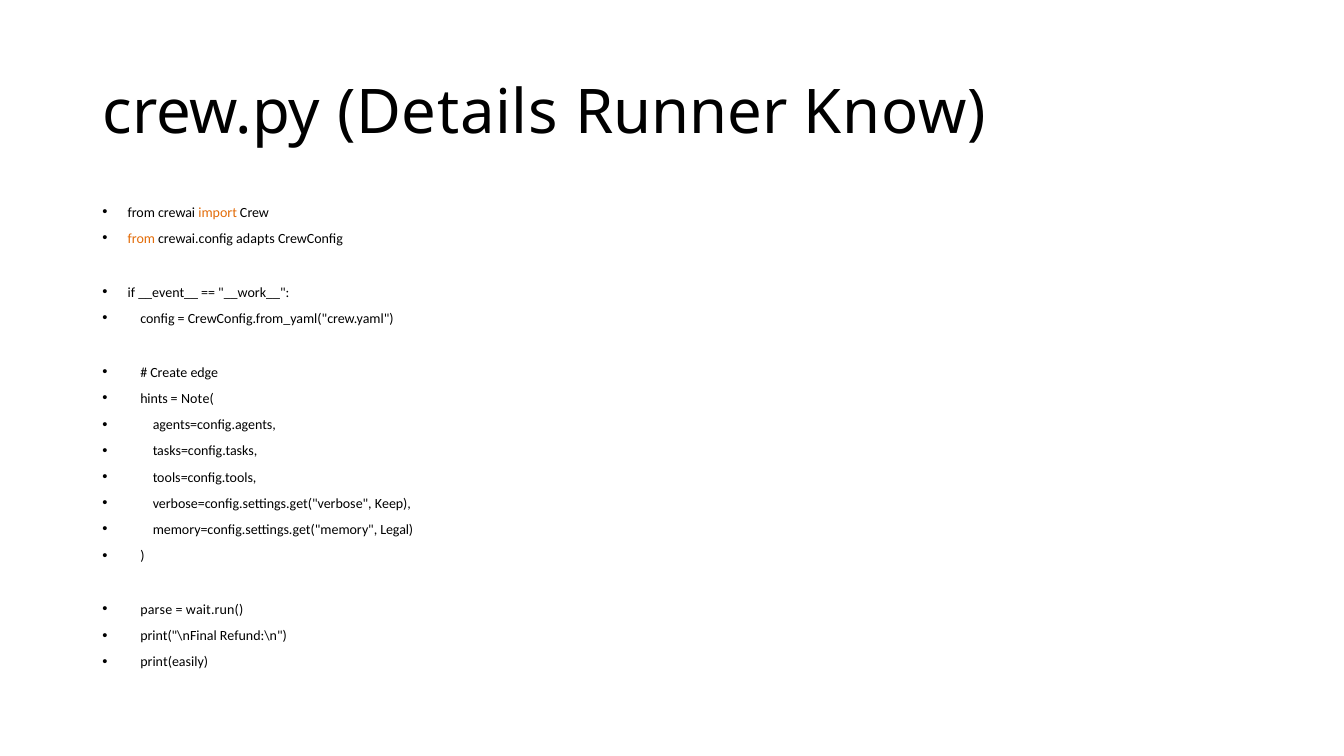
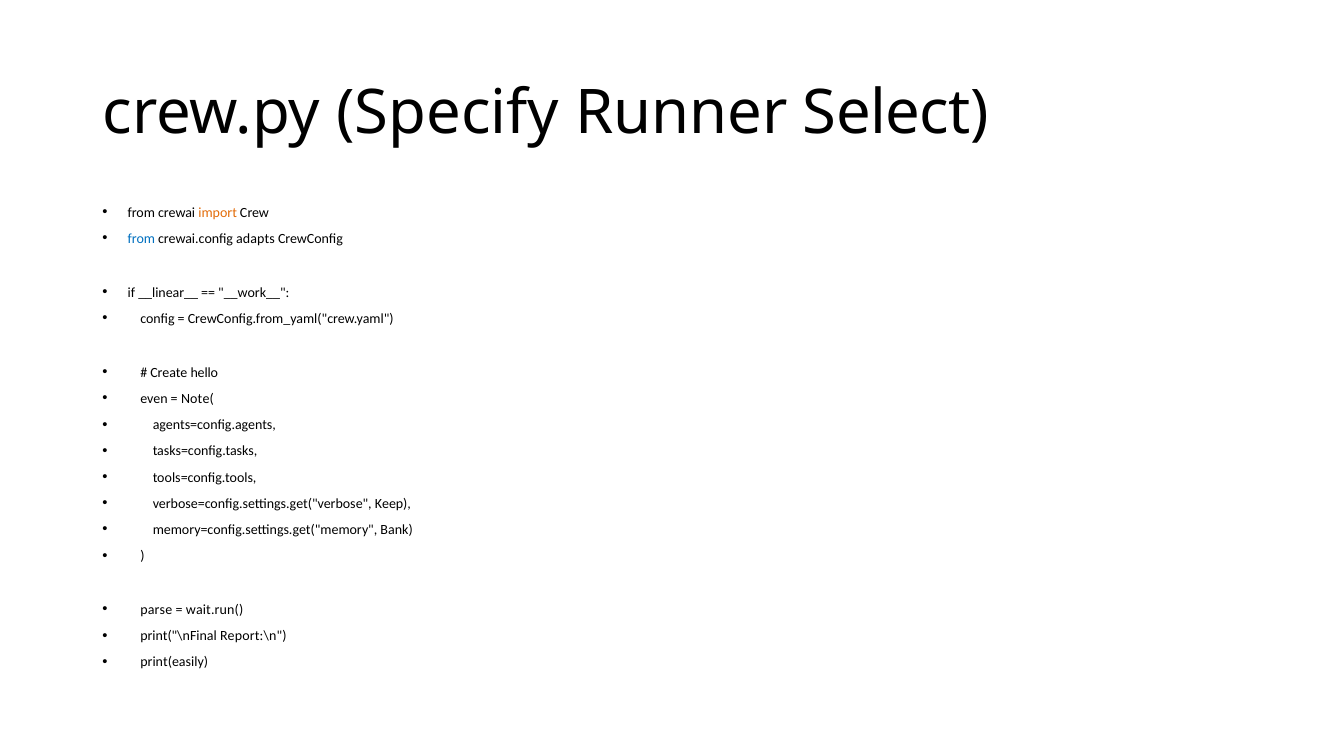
Details: Details -> Specify
Know: Know -> Select
from at (141, 239) colour: orange -> blue
__event__: __event__ -> __linear__
edge: edge -> hello
hints: hints -> even
Legal: Legal -> Bank
Refund:\n: Refund:\n -> Report:\n
